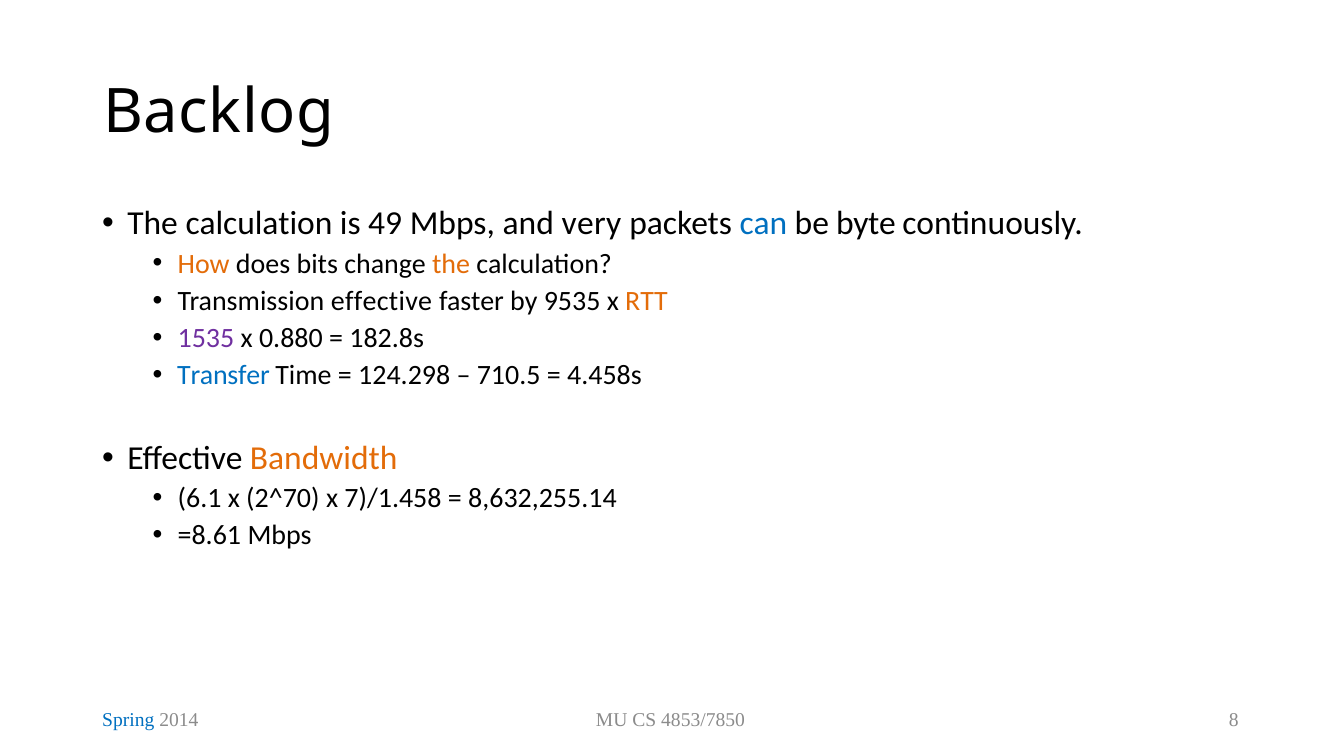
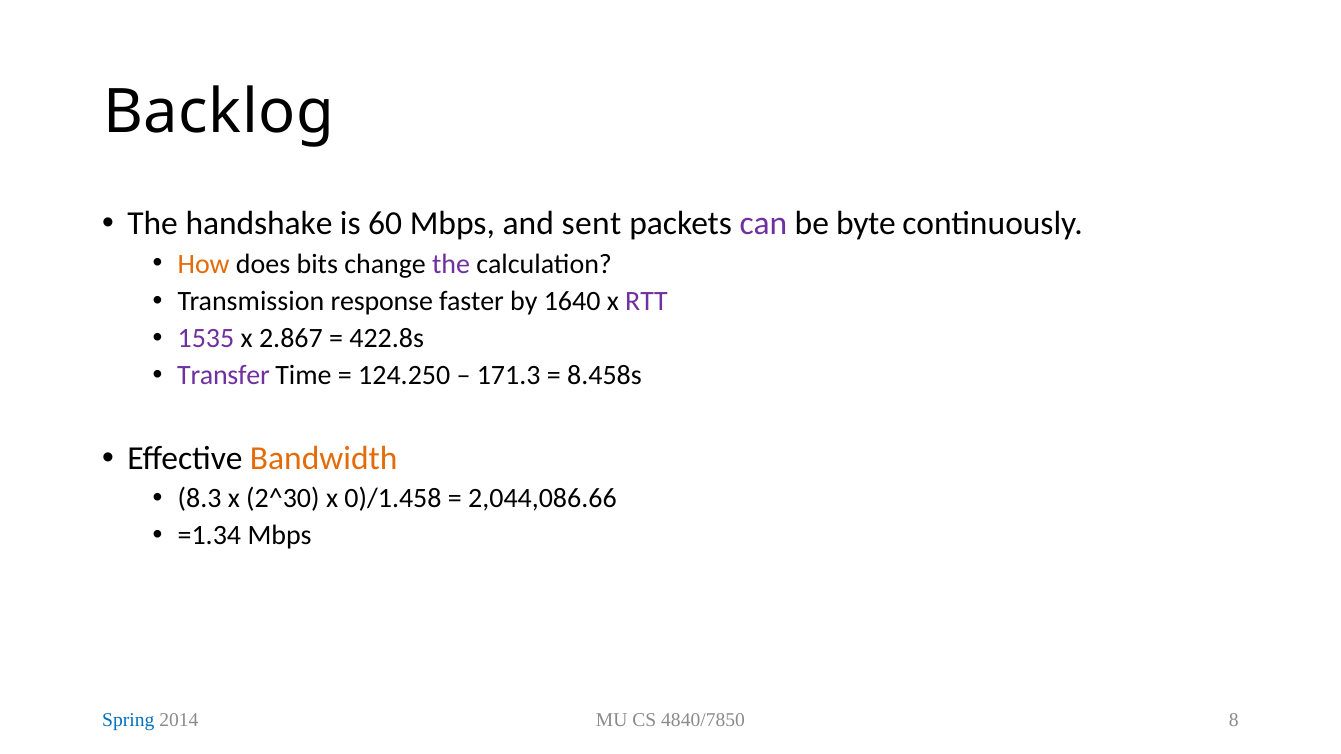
calculation at (259, 224): calculation -> handshake
49: 49 -> 60
very: very -> sent
can colour: blue -> purple
the at (451, 264) colour: orange -> purple
Transmission effective: effective -> response
9535: 9535 -> 1640
RTT colour: orange -> purple
0.880: 0.880 -> 2.867
182.8s: 182.8s -> 422.8s
Transfer colour: blue -> purple
124.298: 124.298 -> 124.250
710.5: 710.5 -> 171.3
4.458s: 4.458s -> 8.458s
6.1: 6.1 -> 8.3
2^70: 2^70 -> 2^30
7)/1.458: 7)/1.458 -> 0)/1.458
8,632,255.14: 8,632,255.14 -> 2,044,086.66
=8.61: =8.61 -> =1.34
4853/7850: 4853/7850 -> 4840/7850
